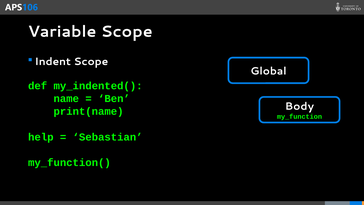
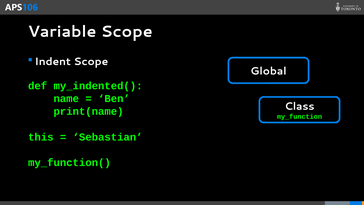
Body: Body -> Class
help: help -> this
